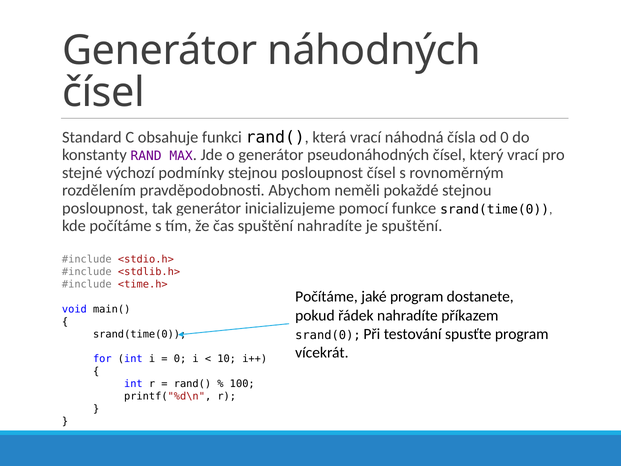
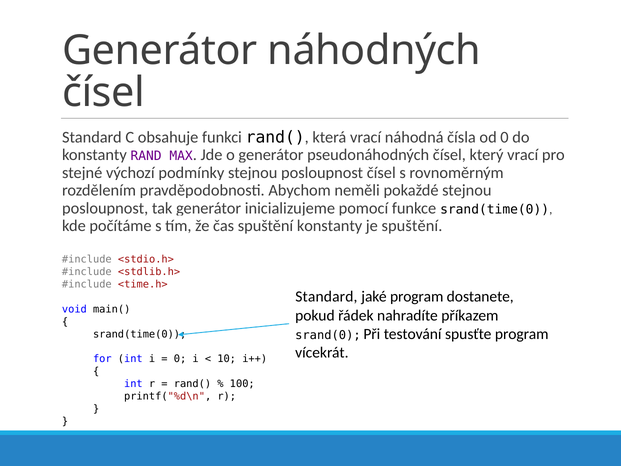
spuštění nahradíte: nahradíte -> konstanty
Počítáme at (326, 297): Počítáme -> Standard
